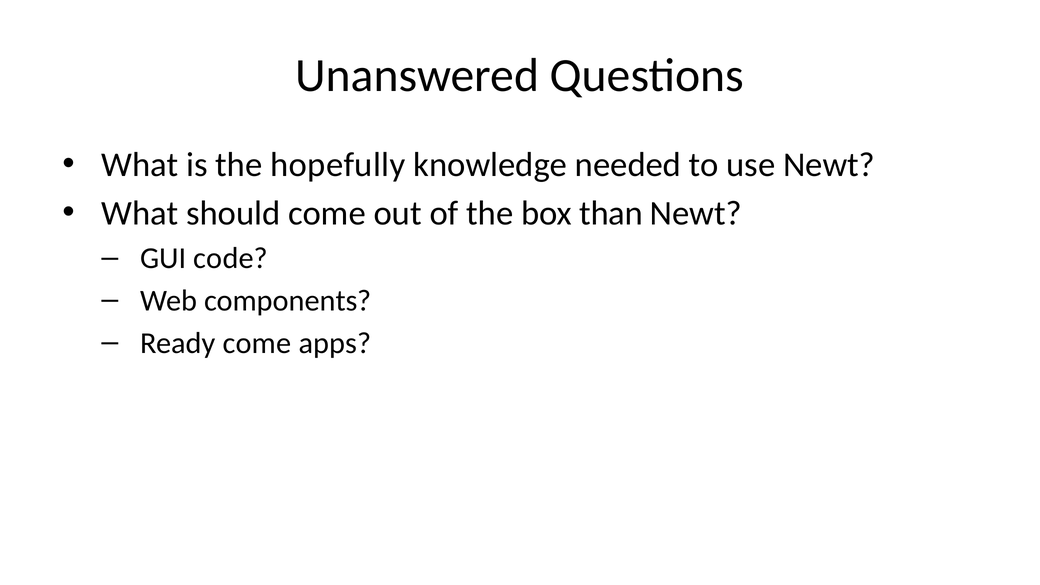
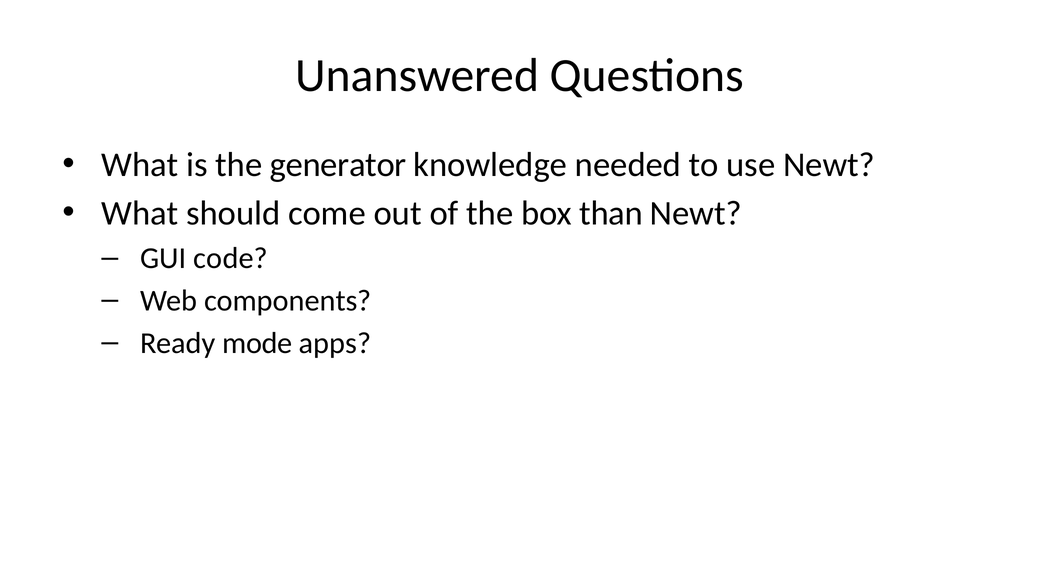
hopefully: hopefully -> generator
Ready come: come -> mode
